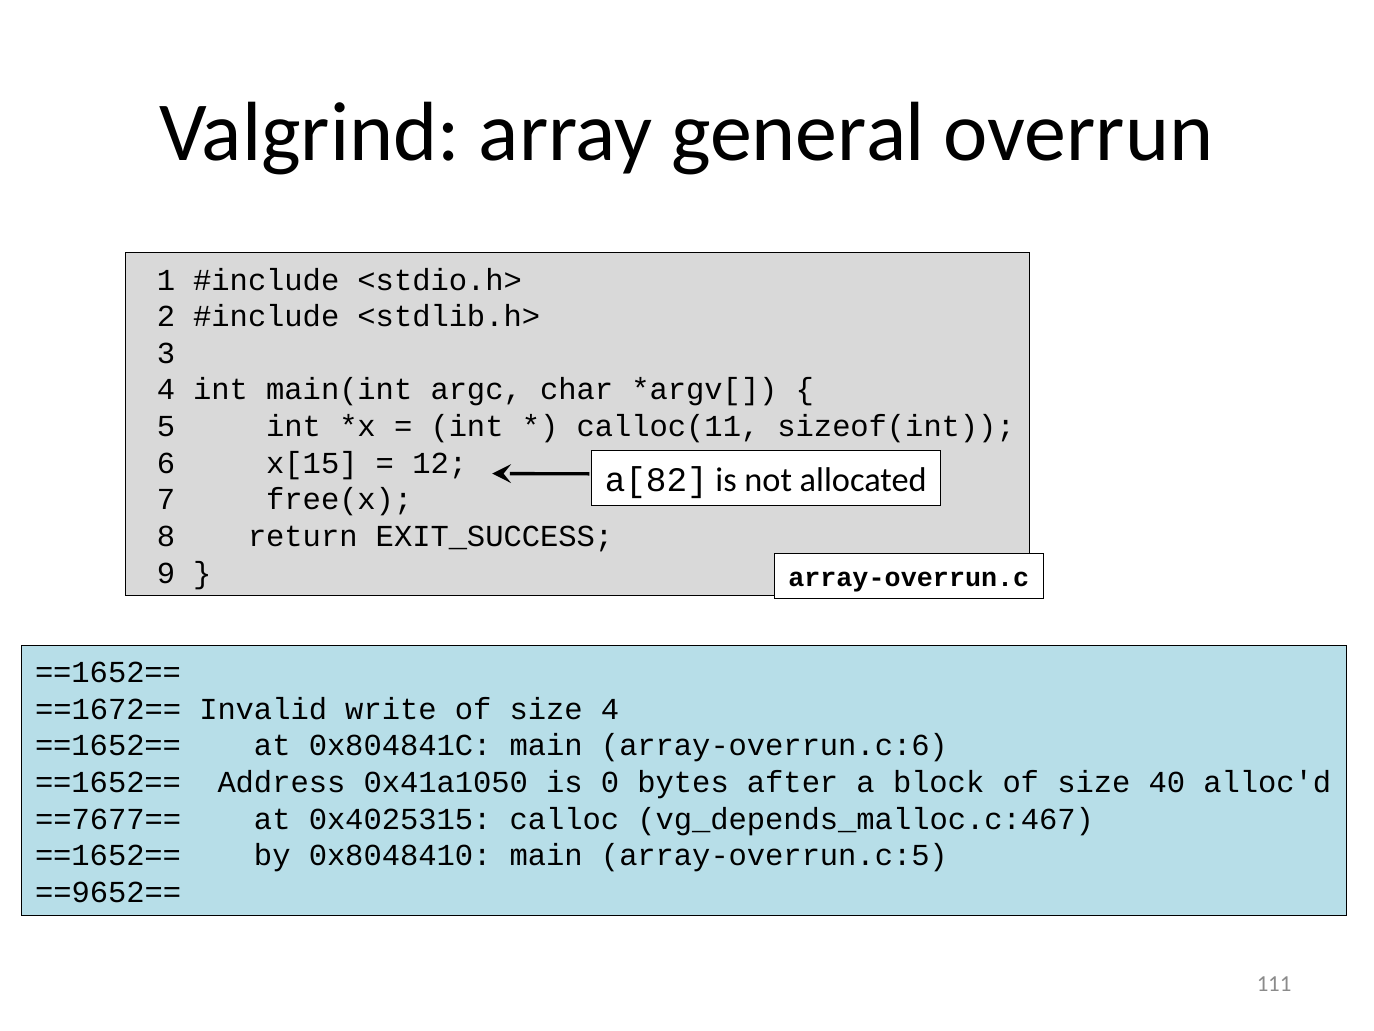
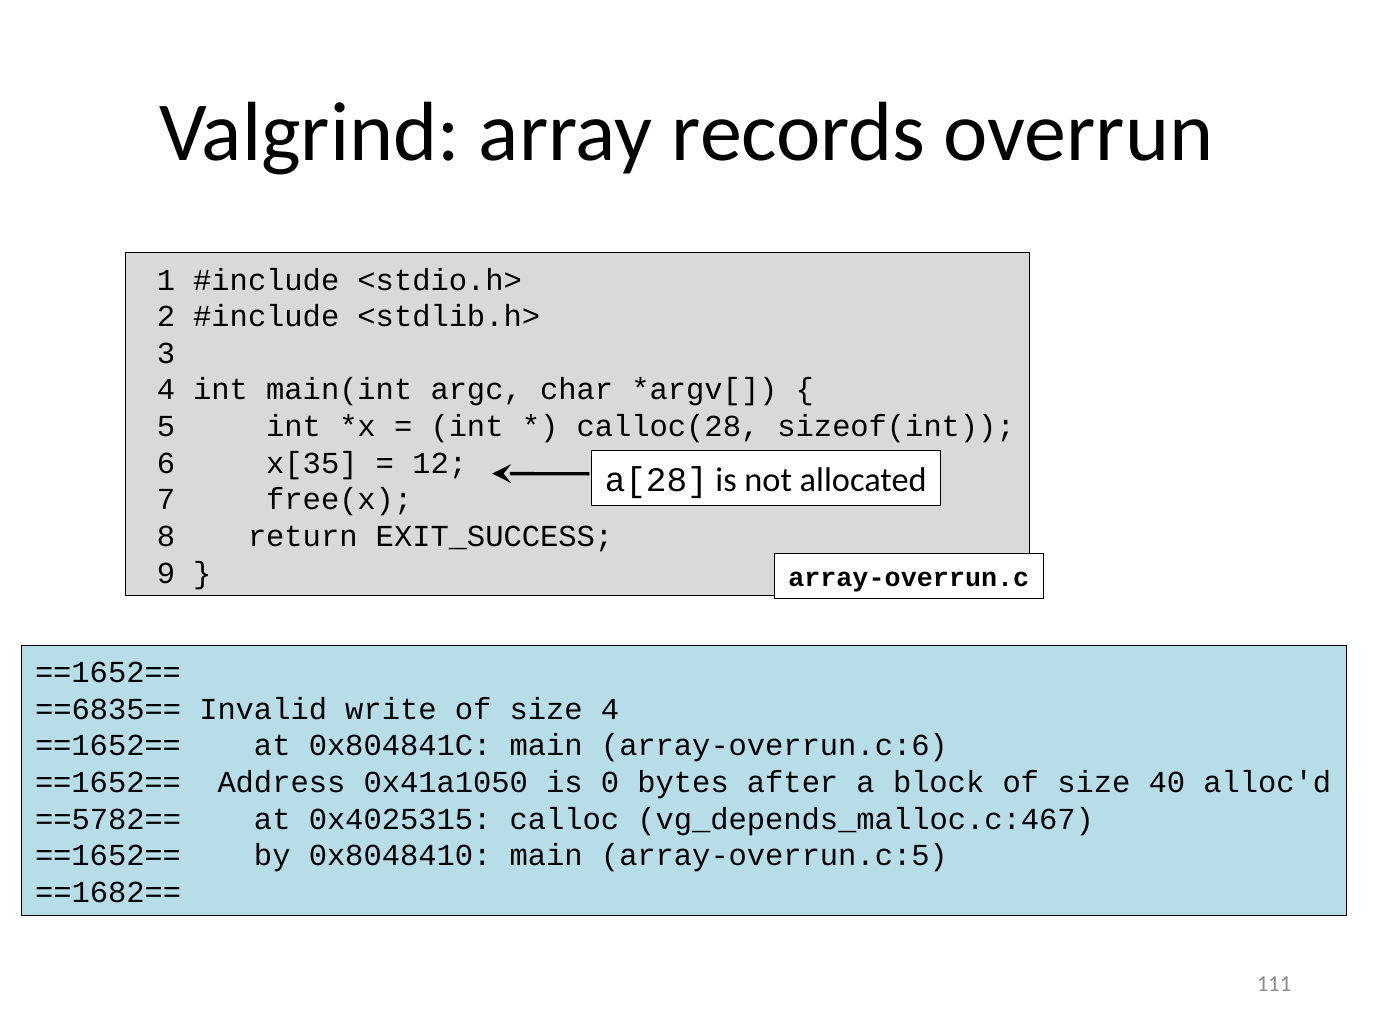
general: general -> records
calloc(11: calloc(11 -> calloc(28
x[15: x[15 -> x[35
a[82: a[82 -> a[28
==1672==: ==1672== -> ==6835==
==7677==: ==7677== -> ==5782==
==9652==: ==9652== -> ==1682==
